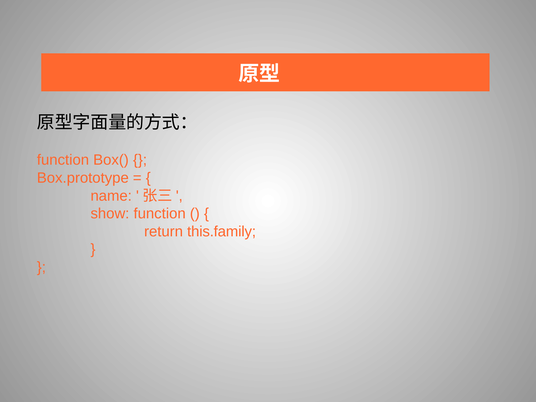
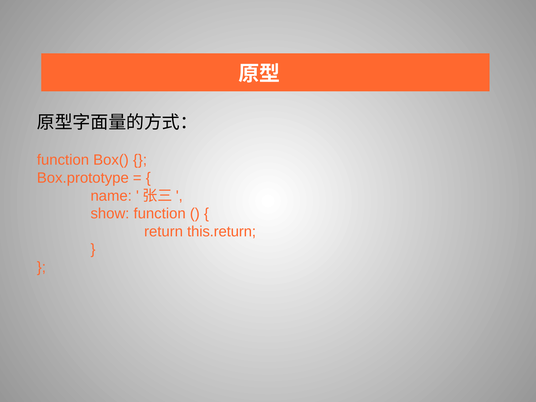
this.family: this.family -> this.return
